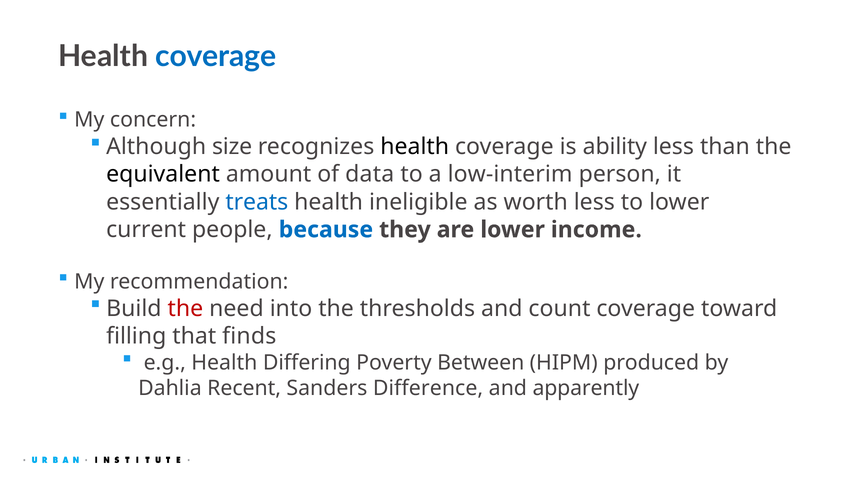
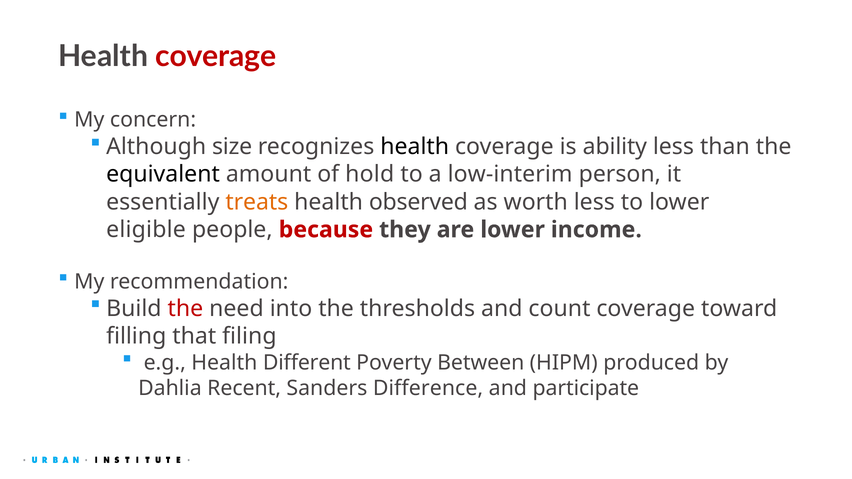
coverage at (216, 57) colour: blue -> red
data: data -> hold
treats colour: blue -> orange
ineligible: ineligible -> observed
current: current -> eligible
because colour: blue -> red
finds: finds -> filing
Differing: Differing -> Different
apparently: apparently -> participate
